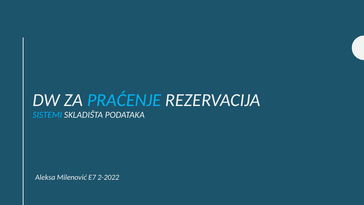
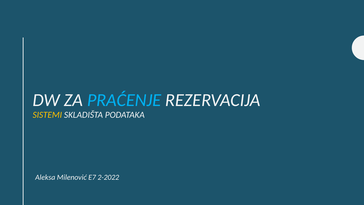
SISTEMI colour: light blue -> yellow
